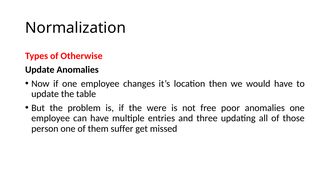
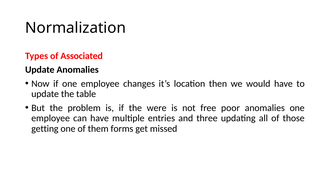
Otherwise: Otherwise -> Associated
person: person -> getting
suffer: suffer -> forms
